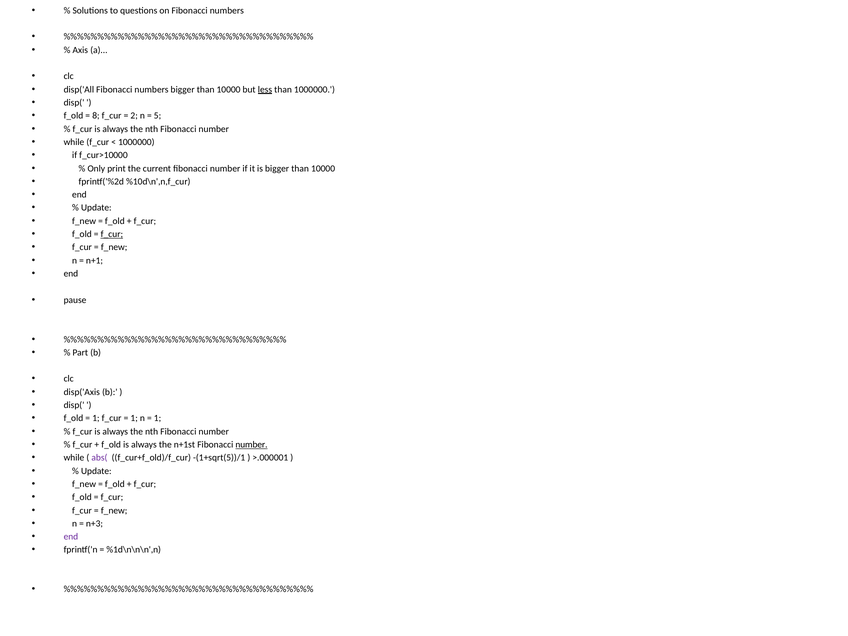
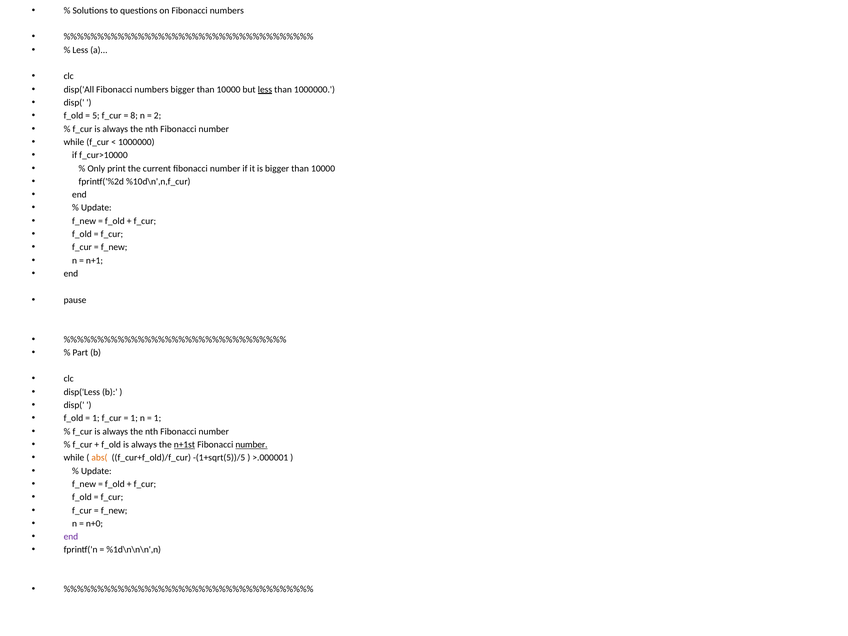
Axis at (80, 50): Axis -> Less
8: 8 -> 5
2: 2 -> 8
5: 5 -> 2
f_cur at (112, 234) underline: present -> none
disp('Axis: disp('Axis -> disp('Less
n+1st underline: none -> present
abs( colour: purple -> orange
-(1+sqrt(5))/1: -(1+sqrt(5))/1 -> -(1+sqrt(5))/5
n+3: n+3 -> n+0
